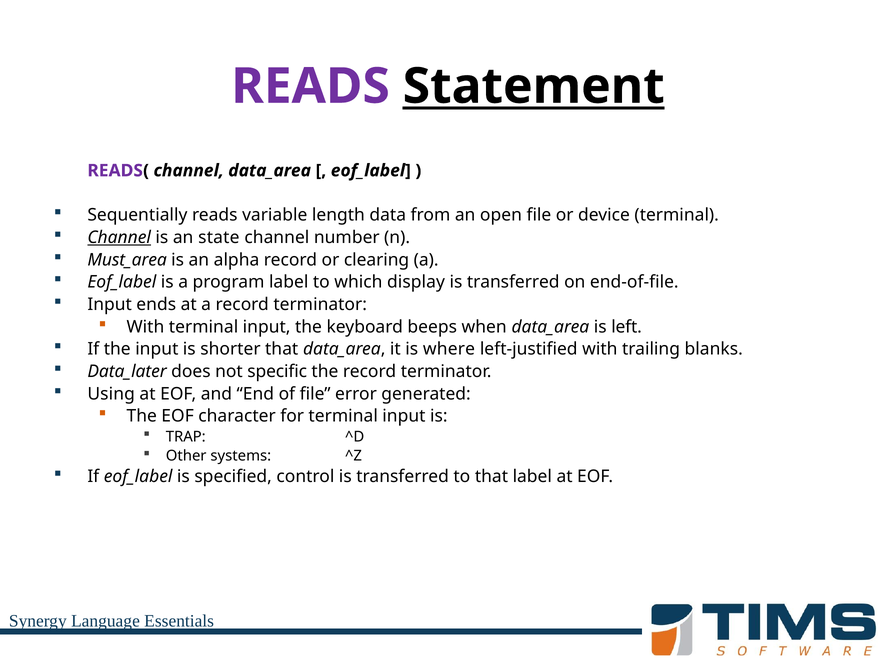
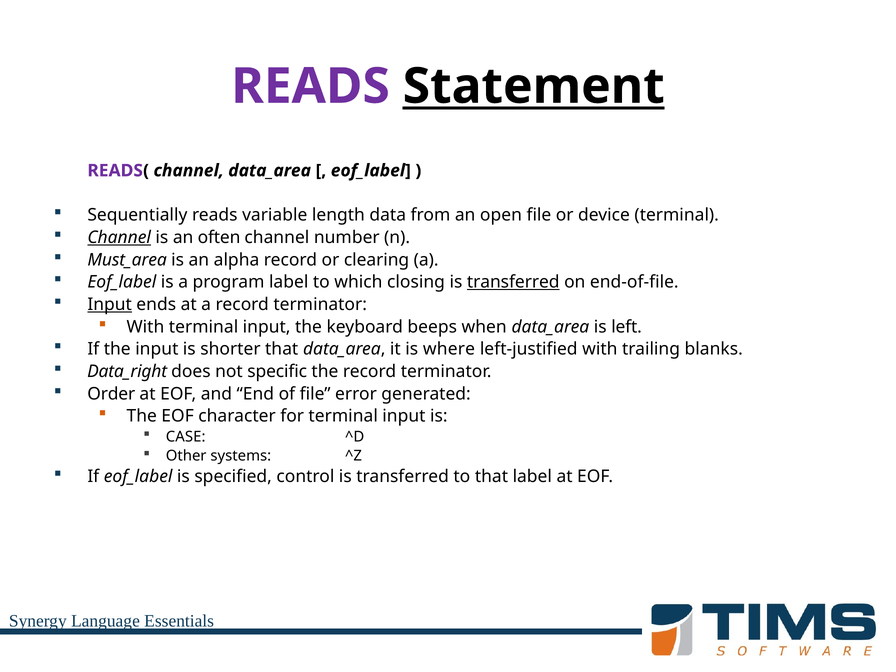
state: state -> often
display: display -> closing
transferred at (513, 282) underline: none -> present
Input at (110, 305) underline: none -> present
Data_later: Data_later -> Data_right
Using: Using -> Order
TRAP: TRAP -> CASE
